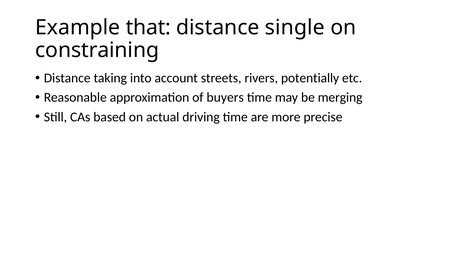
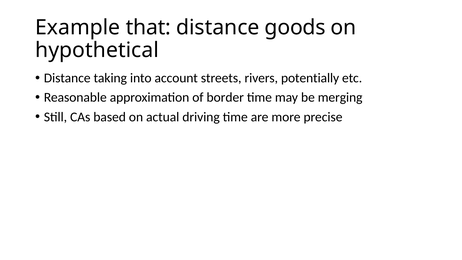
single: single -> goods
constraining: constraining -> hypothetical
buyers: buyers -> border
